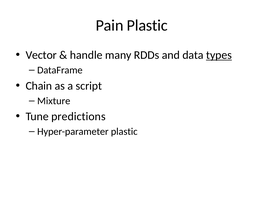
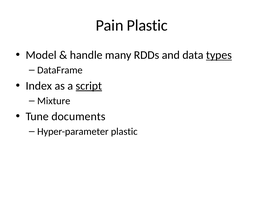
Vector: Vector -> Model
Chain: Chain -> Index
script underline: none -> present
predictions: predictions -> documents
